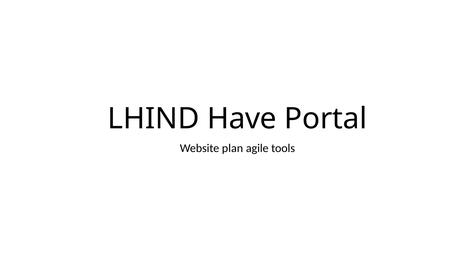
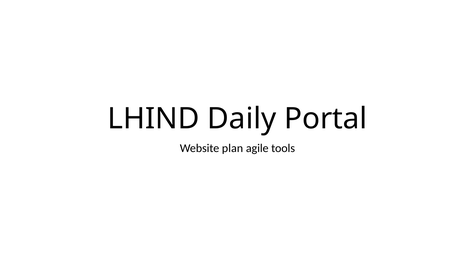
Have: Have -> Daily
